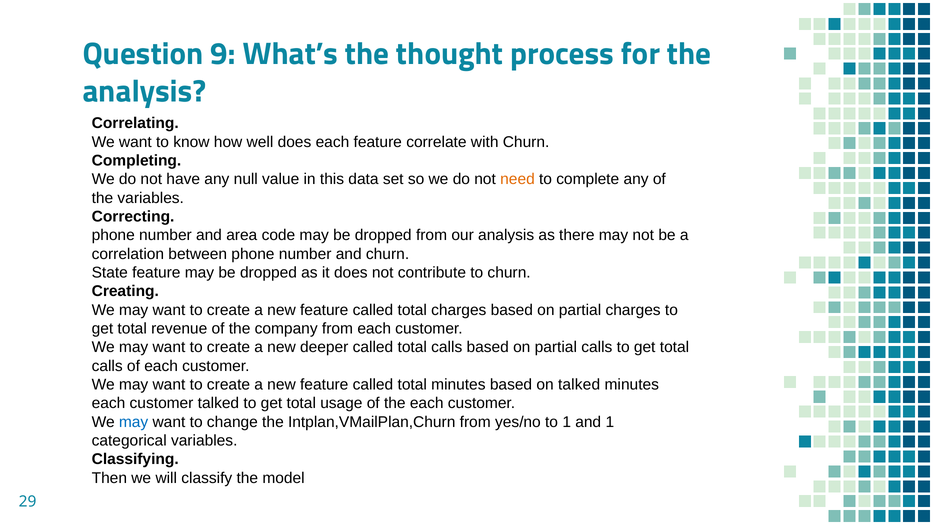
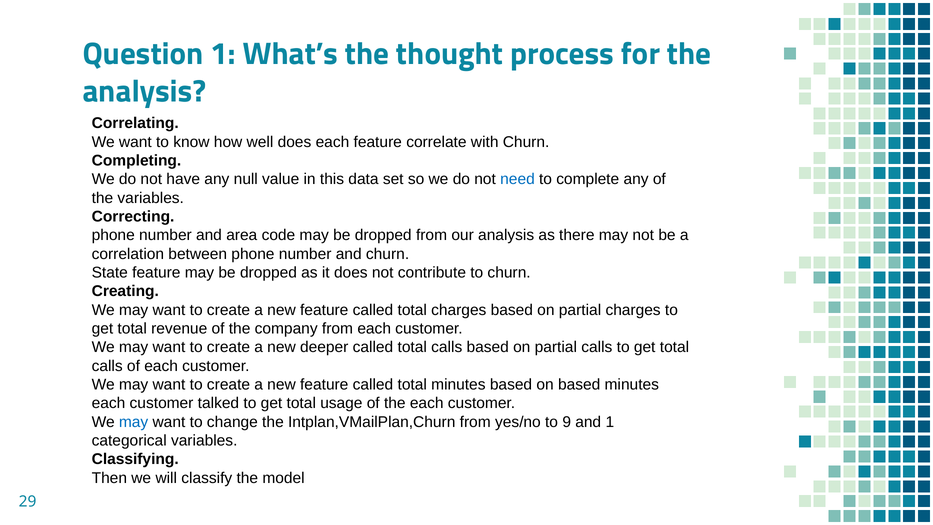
Question 9: 9 -> 1
need colour: orange -> blue
on talked: talked -> based
to 1: 1 -> 9
